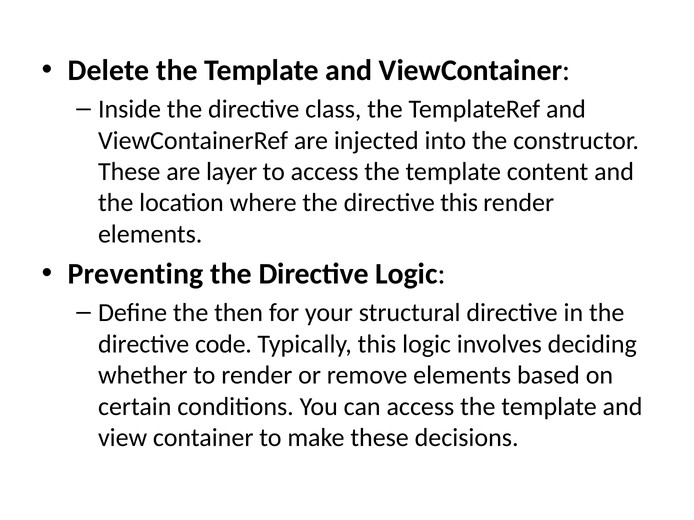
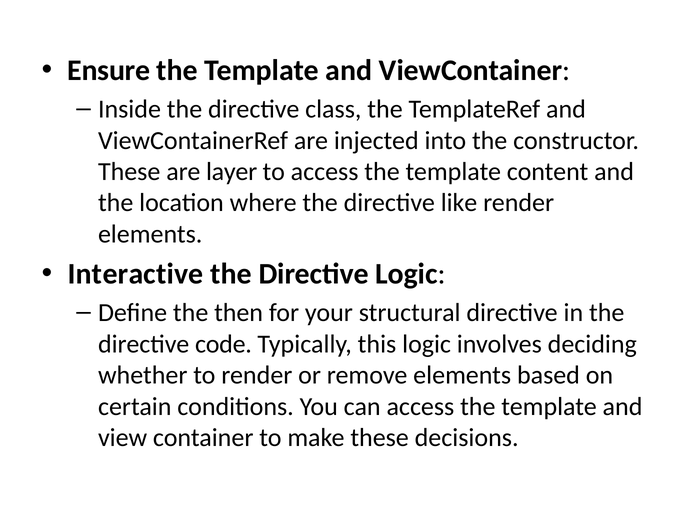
Delete: Delete -> Ensure
directive this: this -> like
Preventing: Preventing -> Interactive
